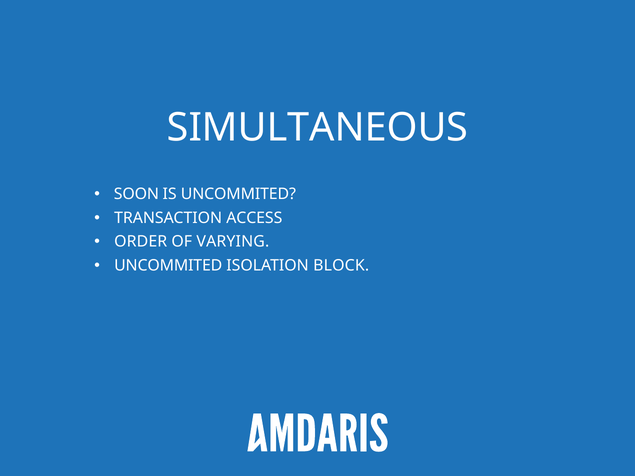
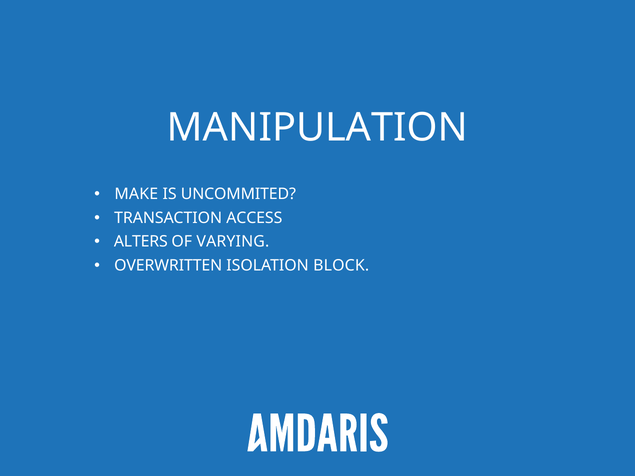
SIMULTANEOUS: SIMULTANEOUS -> MANIPULATION
SOON: SOON -> MAKE
ORDER: ORDER -> ALTERS
UNCOMMITED at (168, 266): UNCOMMITED -> OVERWRITTEN
